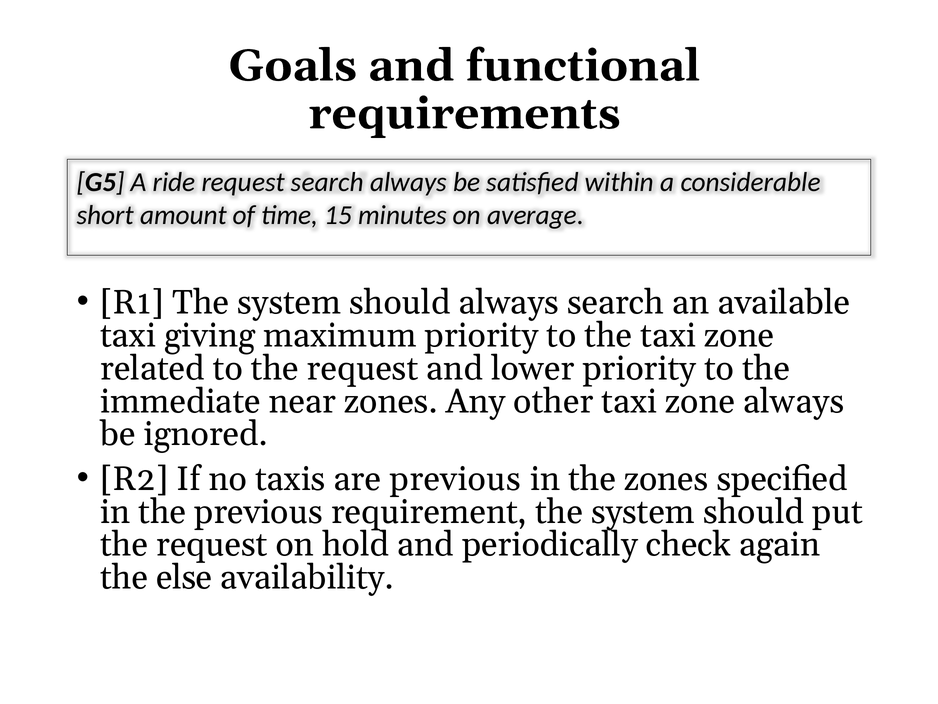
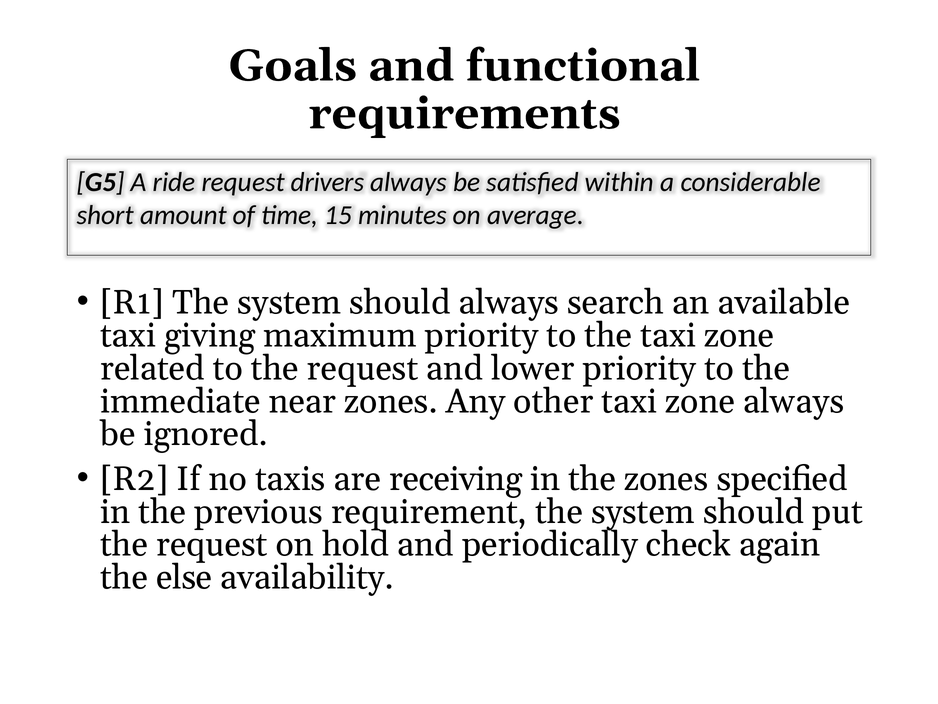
request search: search -> drivers
are previous: previous -> receiving
